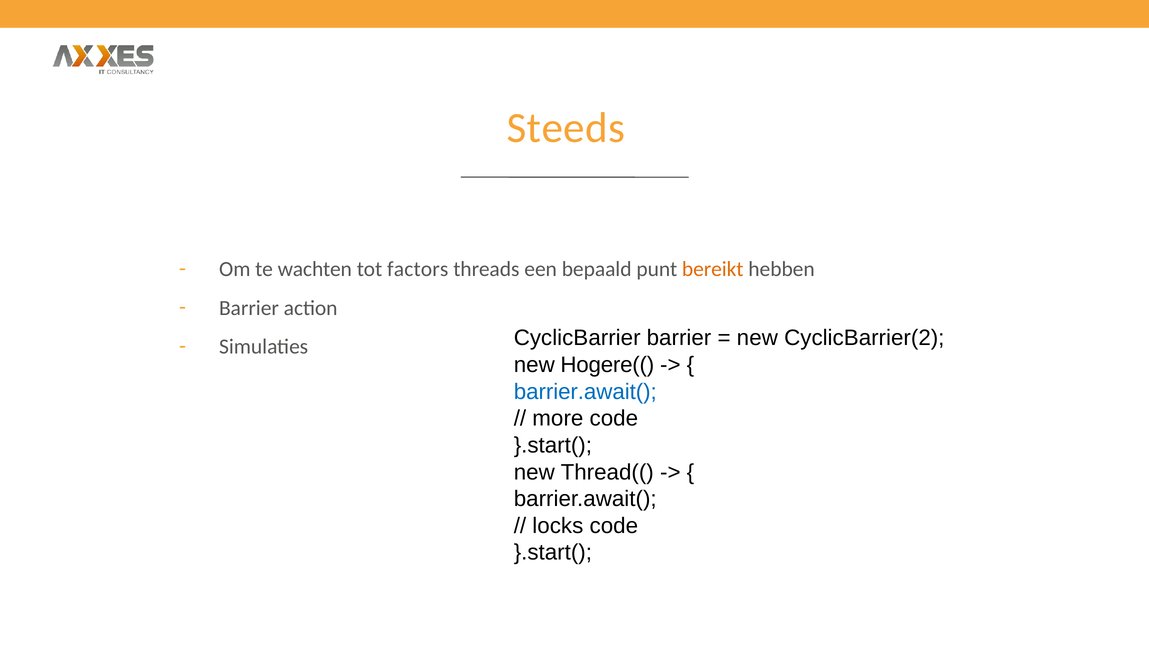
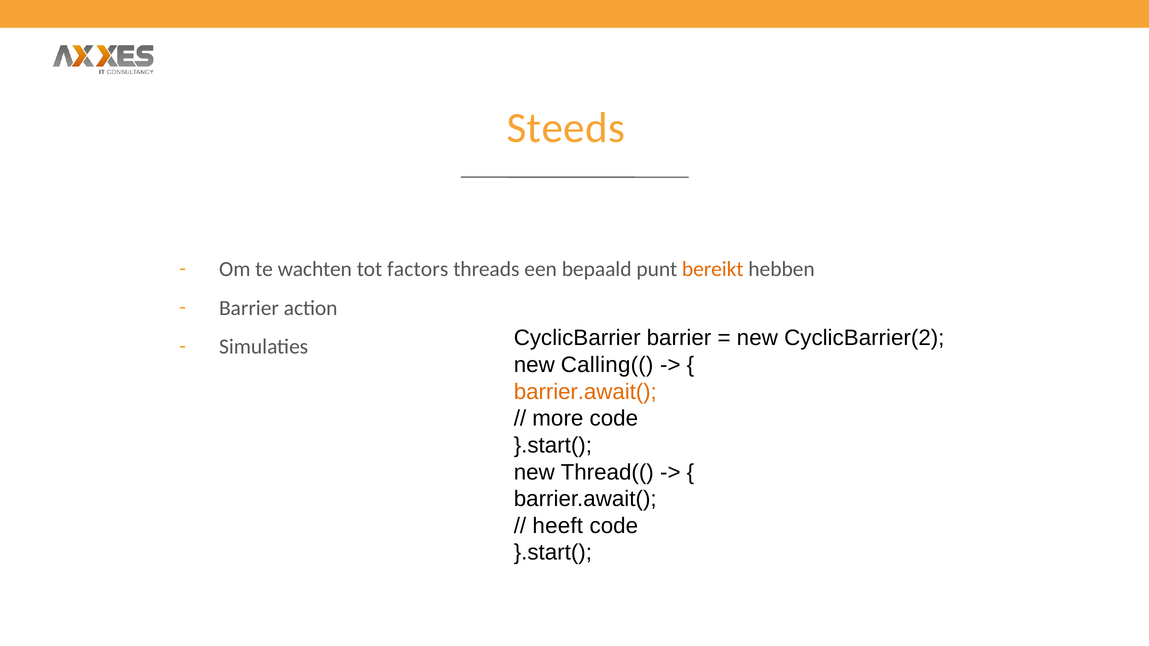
Hogere((: Hogere(( -> Calling((
barrier.await( at (585, 392) colour: blue -> orange
locks: locks -> heeft
